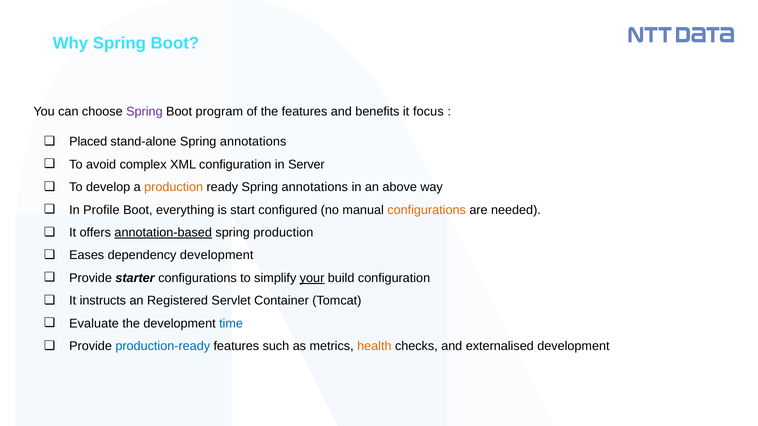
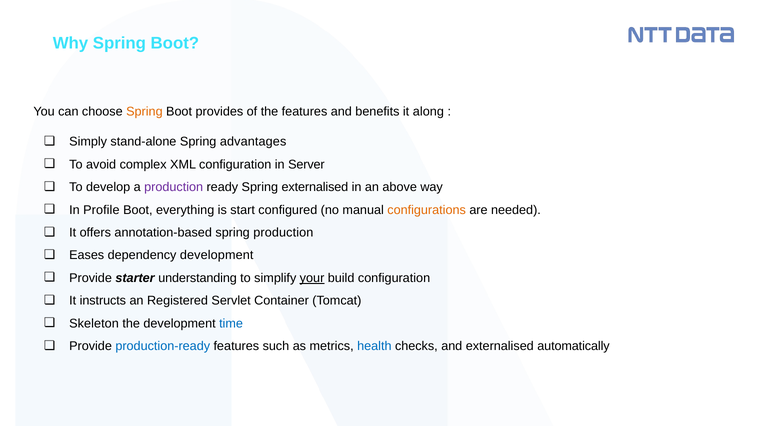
Spring at (144, 112) colour: purple -> orange
program: program -> provides
focus: focus -> along
Placed: Placed -> Simply
stand-alone Spring annotations: annotations -> advantages
production at (174, 187) colour: orange -> purple
ready Spring annotations: annotations -> externalised
annotation-based underline: present -> none
starter configurations: configurations -> understanding
Evaluate: Evaluate -> Skeleton
health colour: orange -> blue
externalised development: development -> automatically
